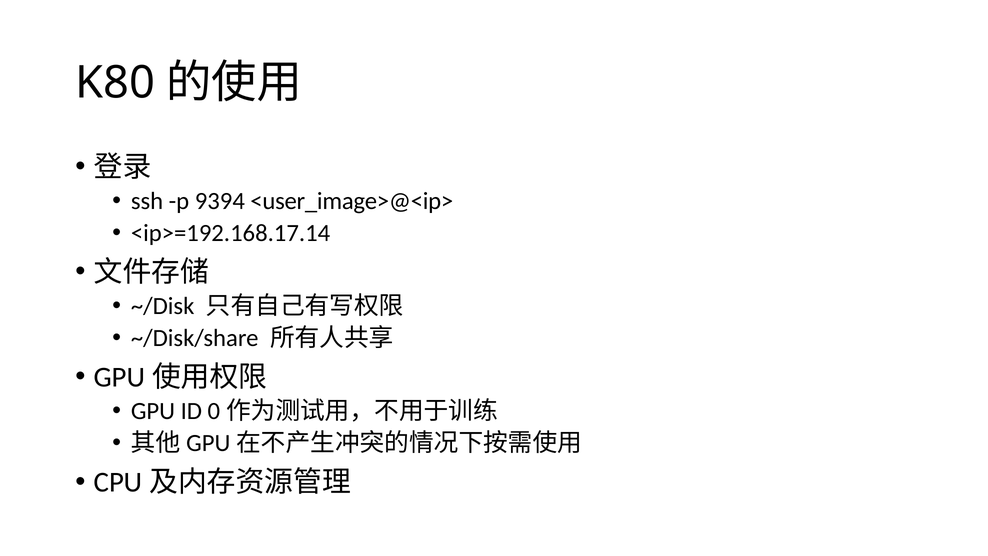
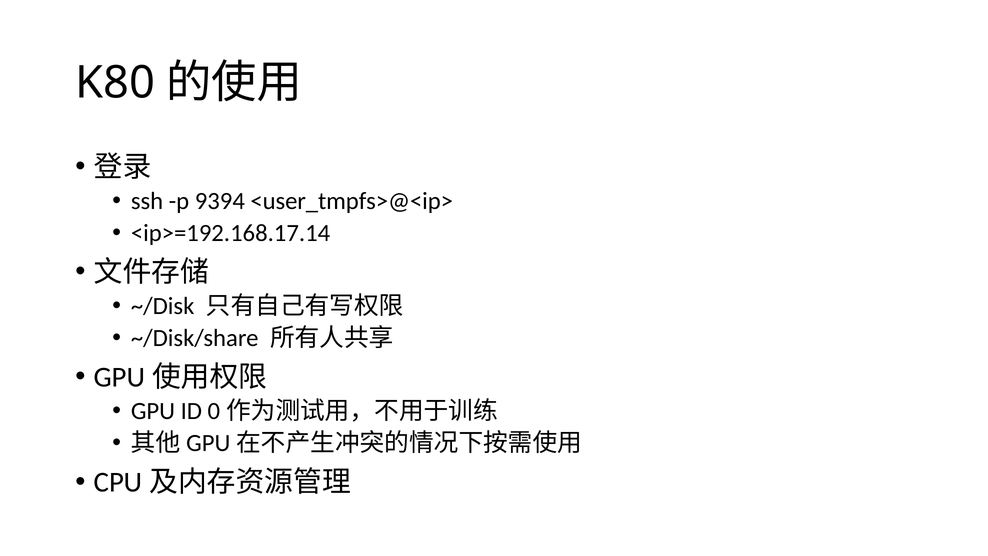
<user_image>@<ip>: <user_image>@<ip> -> <user_tmpfs>@<ip>
